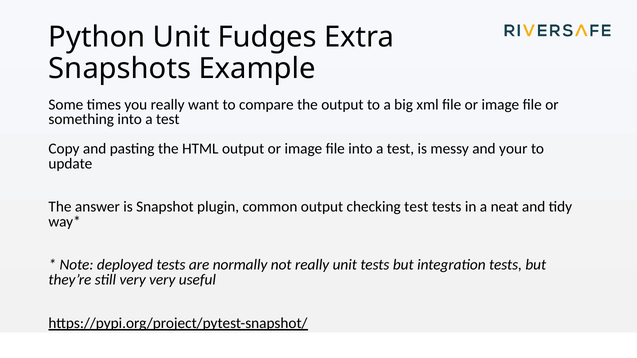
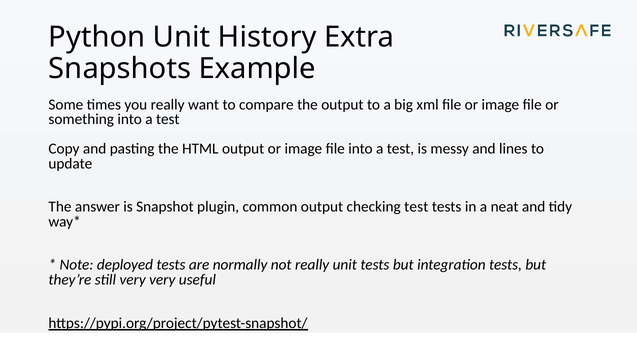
Fudges: Fudges -> History
your: your -> lines
